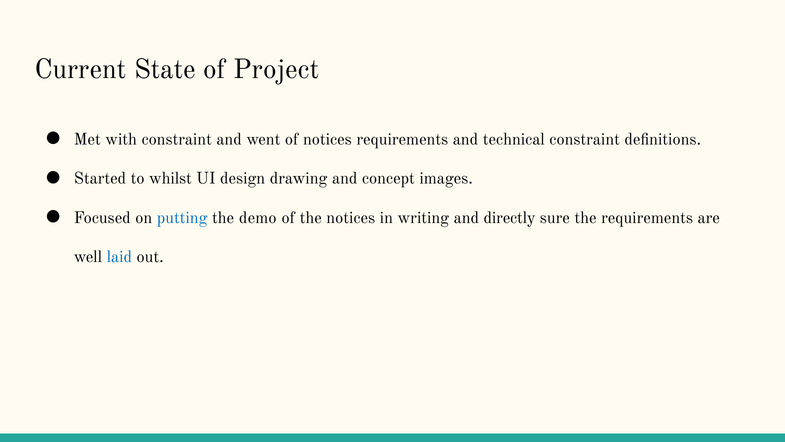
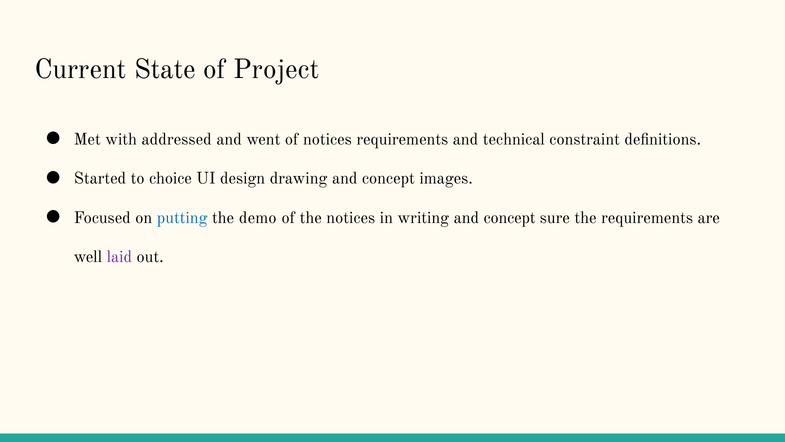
with constraint: constraint -> addressed
whilst: whilst -> choice
writing and directly: directly -> concept
laid colour: blue -> purple
